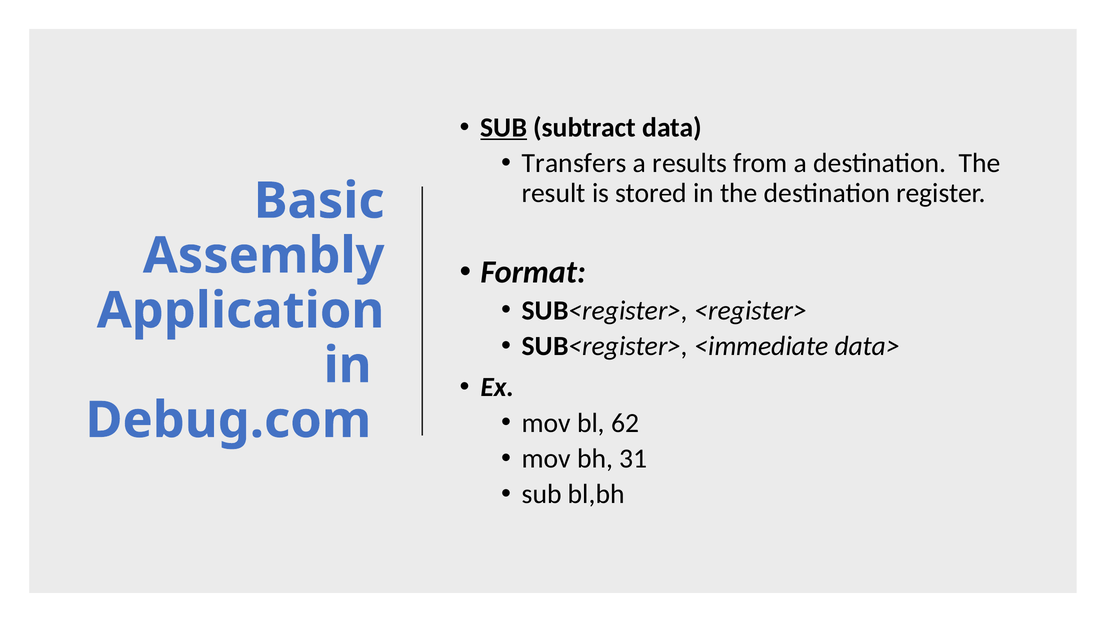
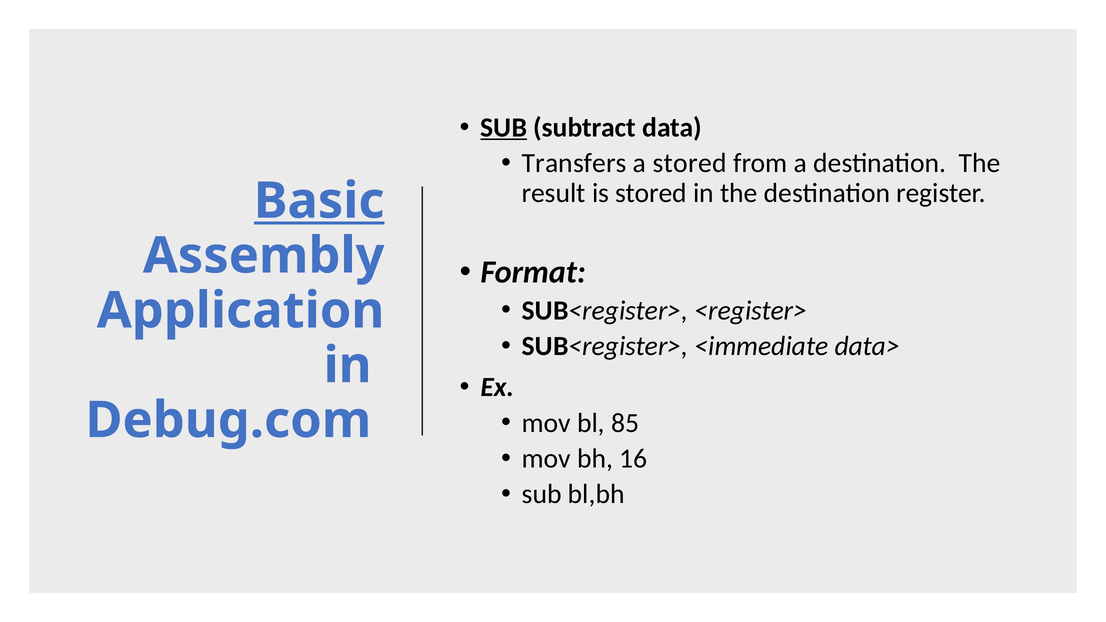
a results: results -> stored
Basic underline: none -> present
62: 62 -> 85
31: 31 -> 16
